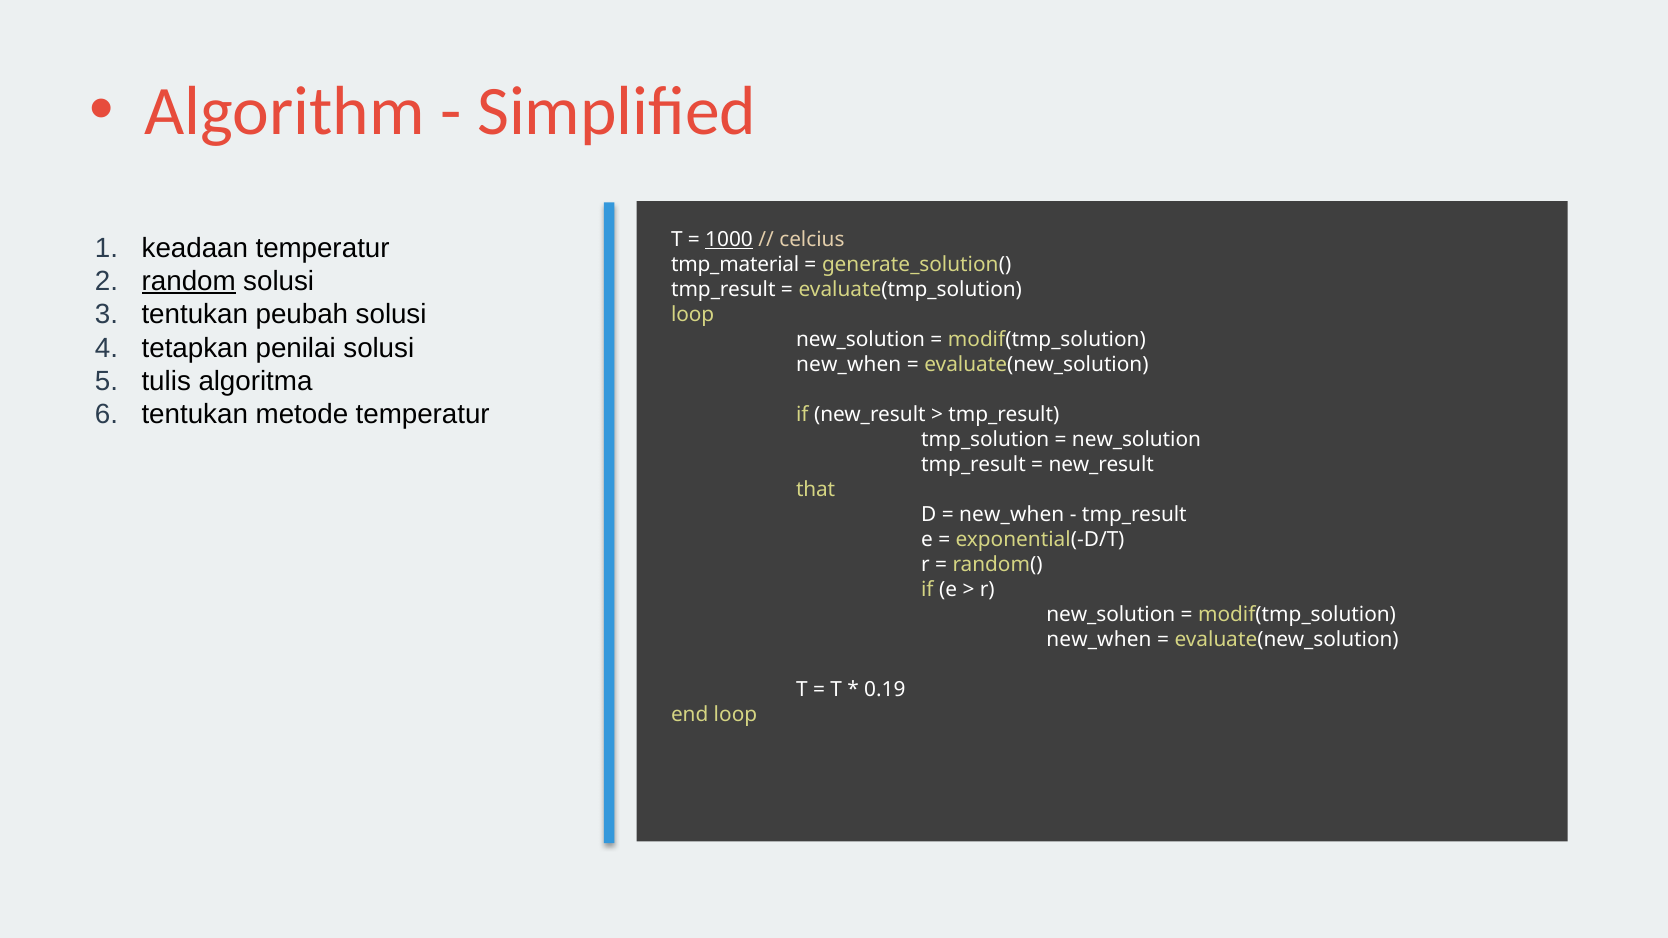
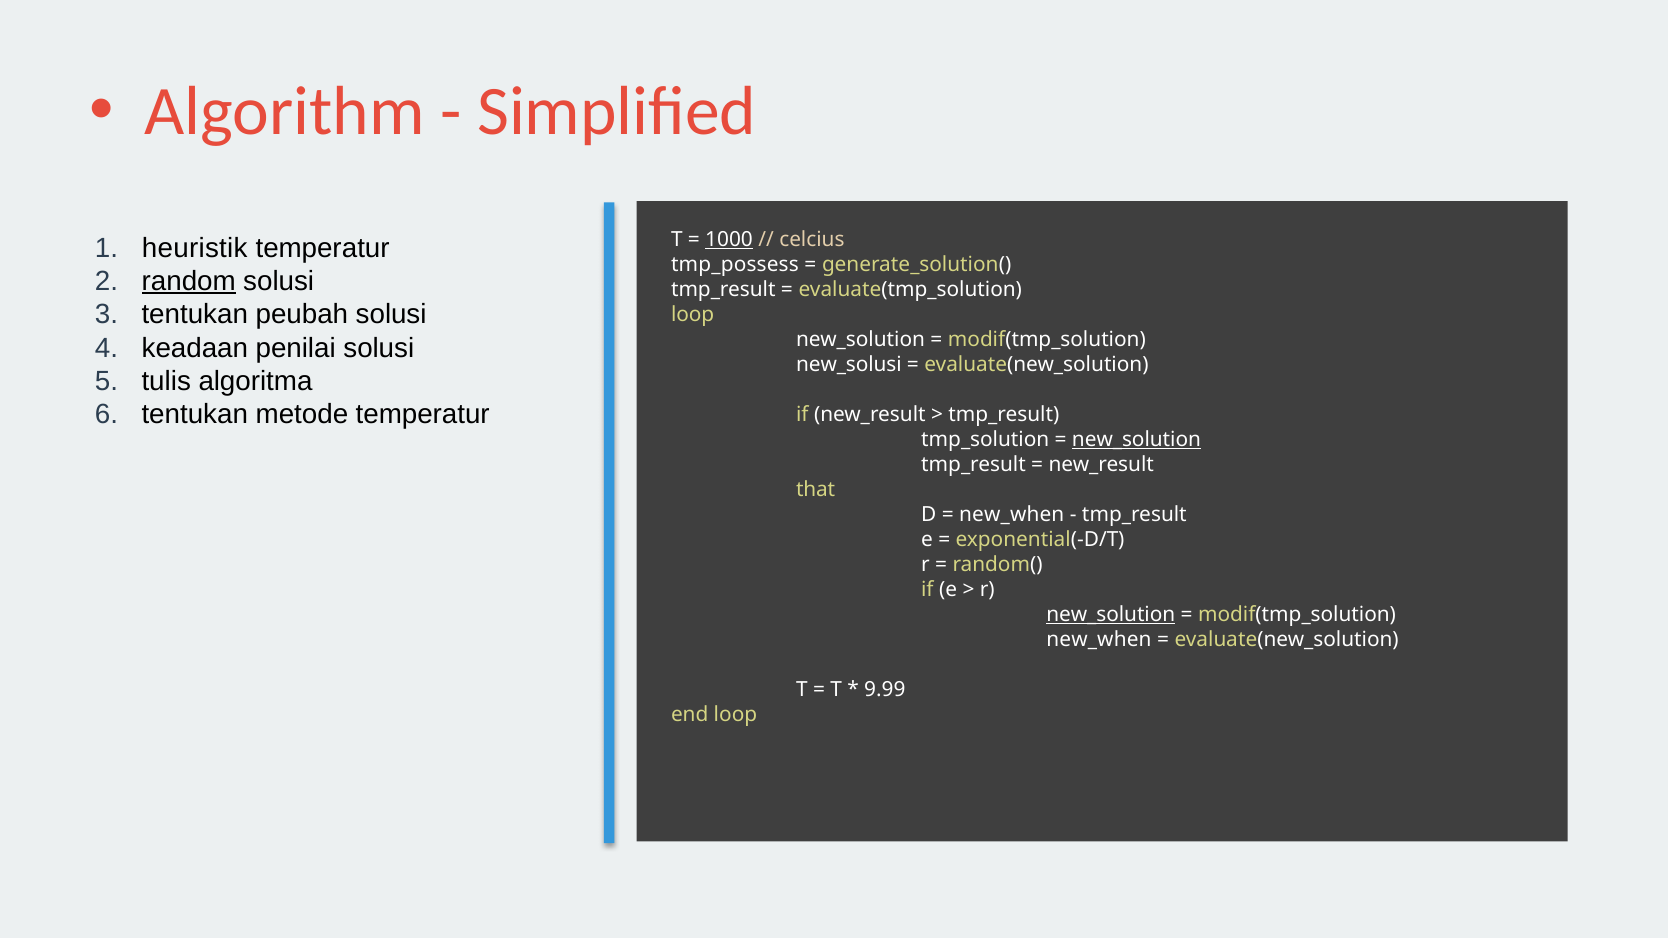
keadaan: keadaan -> heuristik
tmp_material: tmp_material -> tmp_possess
tetapkan: tetapkan -> keadaan
new_when at (849, 365): new_when -> new_solusi
new_solution at (1136, 440) underline: none -> present
new_solution at (1111, 615) underline: none -> present
0.19: 0.19 -> 9.99
